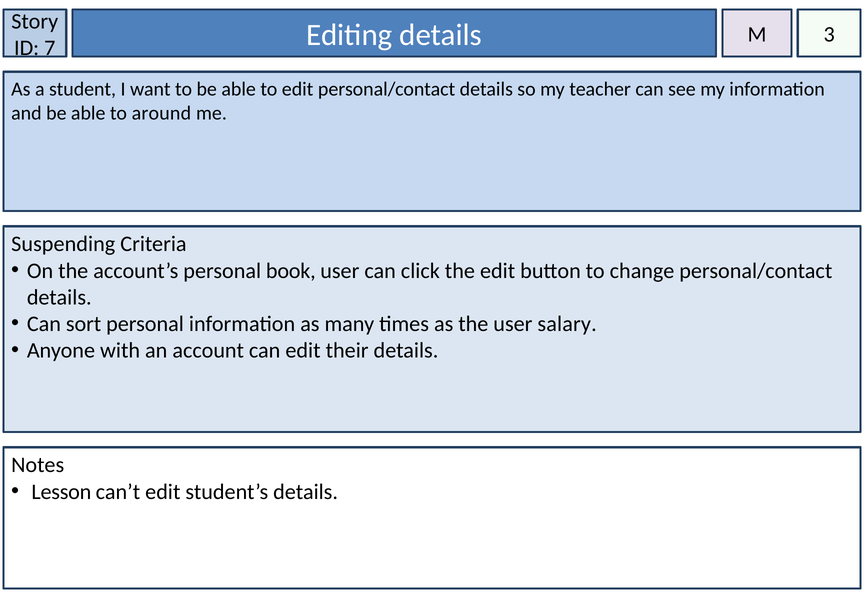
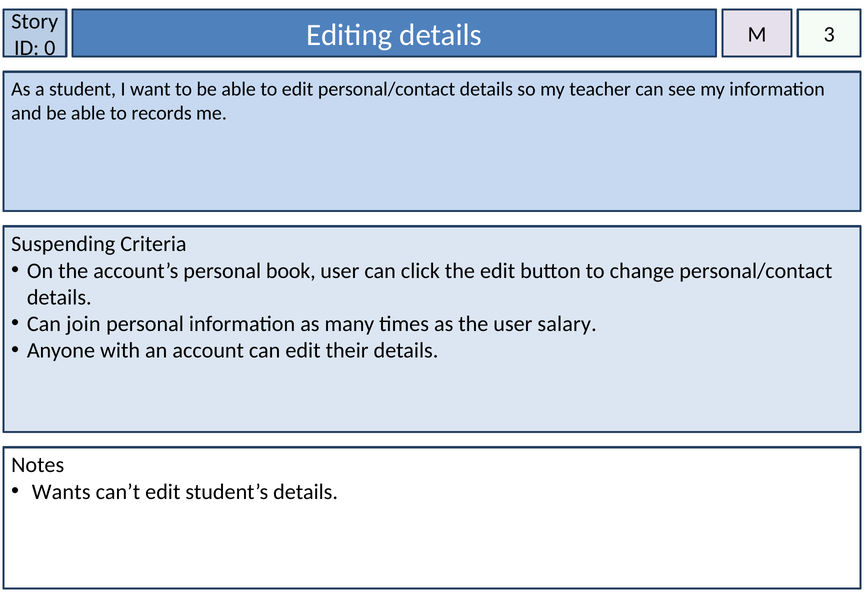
7: 7 -> 0
around: around -> records
sort: sort -> join
Lesson: Lesson -> Wants
